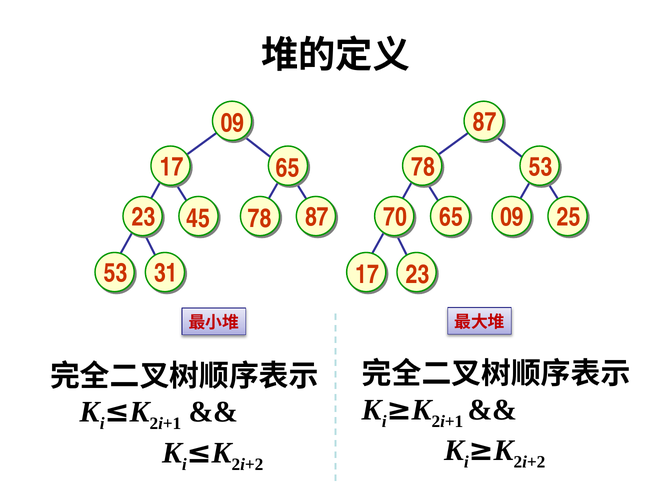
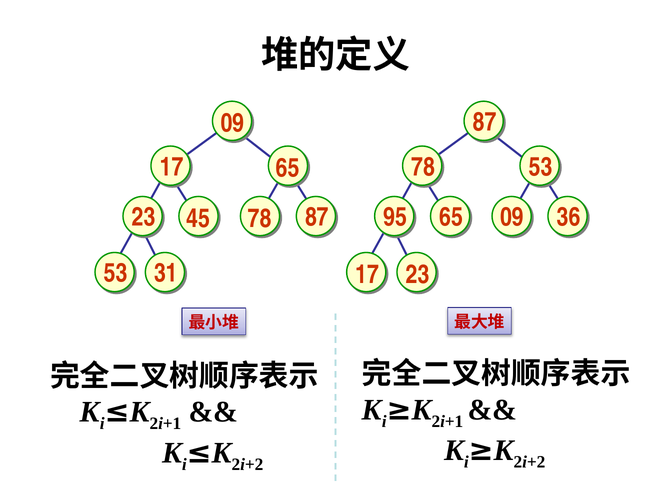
25: 25 -> 36
70: 70 -> 95
